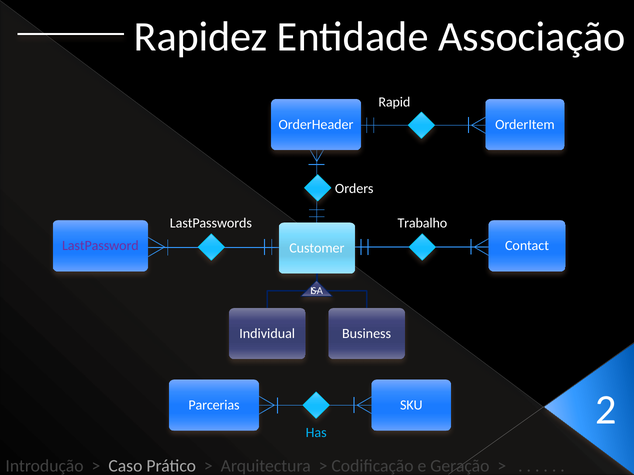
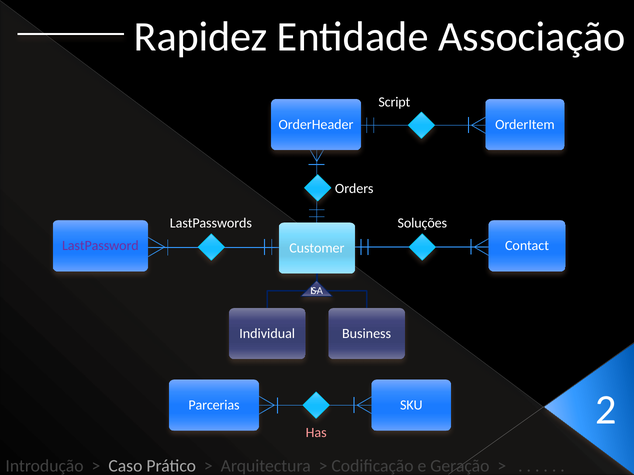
Rapid: Rapid -> Script
Trabalho: Trabalho -> Soluções
Has colour: light blue -> pink
